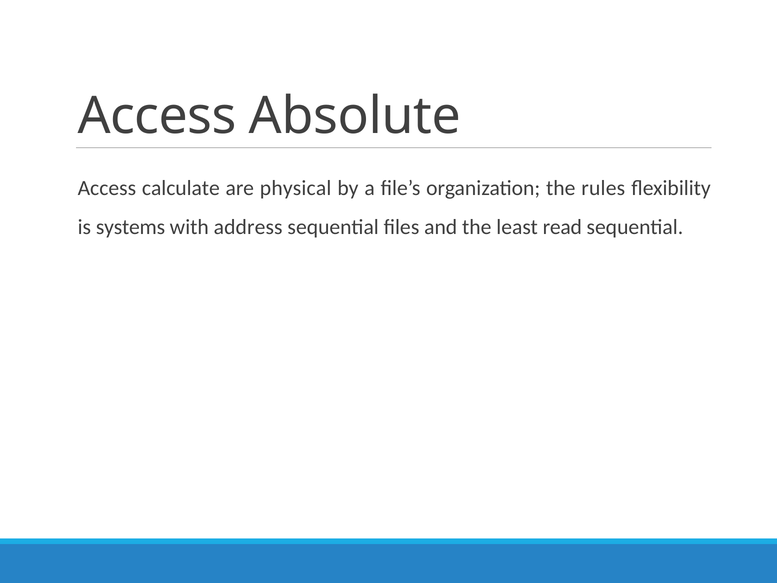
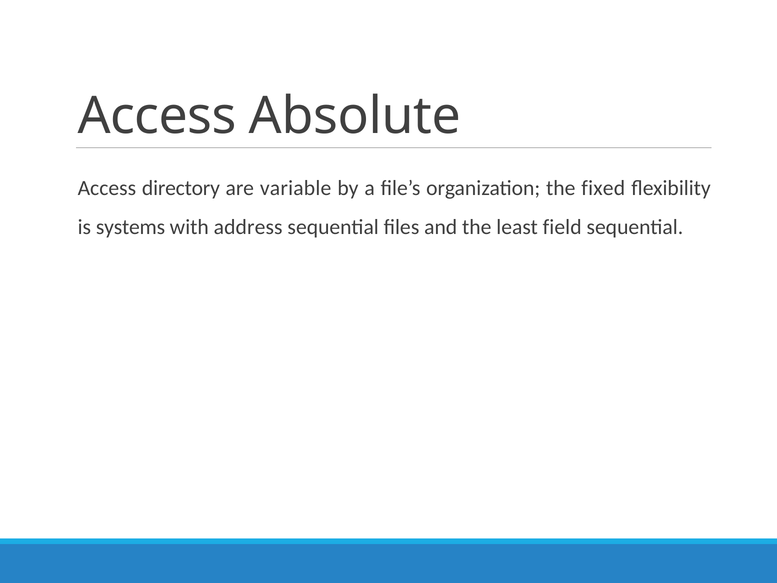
calculate: calculate -> directory
physical: physical -> variable
rules: rules -> fixed
read: read -> field
